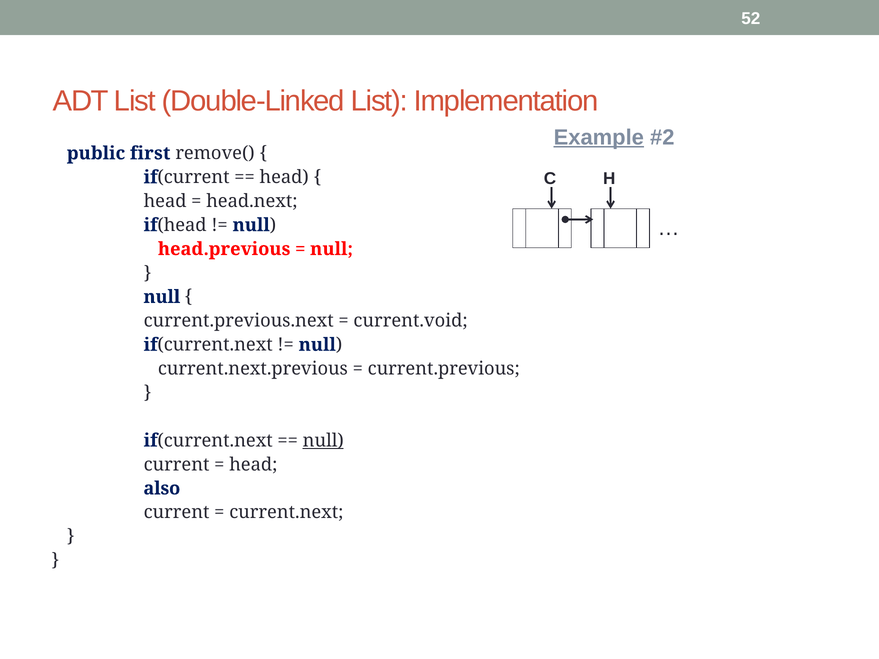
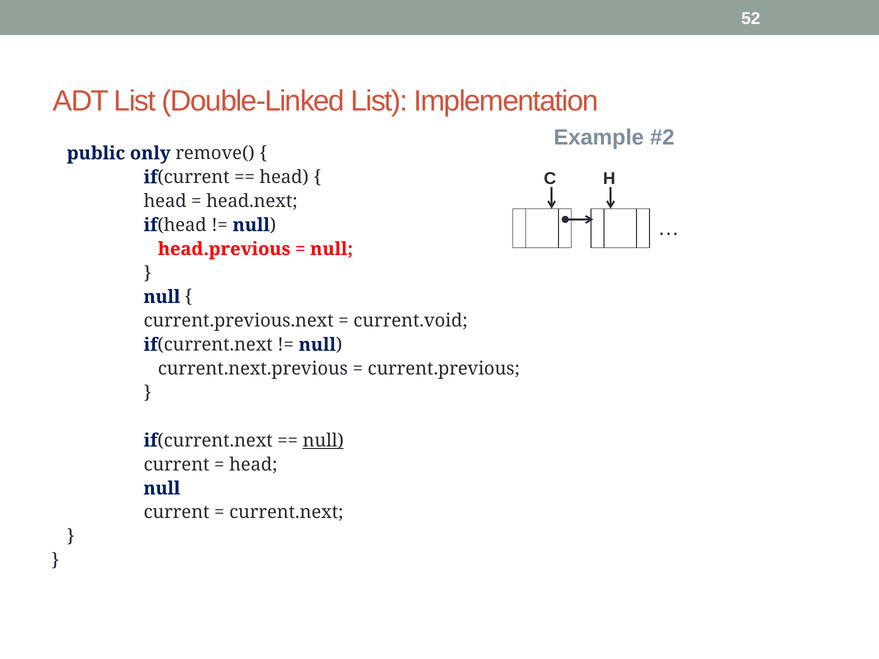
Example underline: present -> none
first: first -> only
also at (162, 489): also -> null
